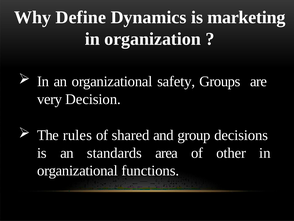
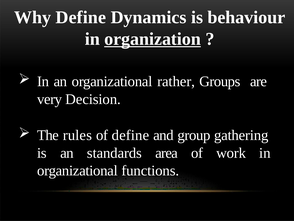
marketing: marketing -> behaviour
organization underline: none -> present
safety: safety -> rather
of shared: shared -> define
decisions: decisions -> gathering
other: other -> work
